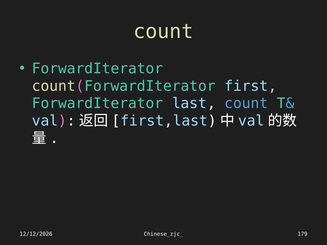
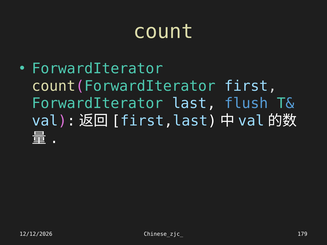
last count: count -> flush
